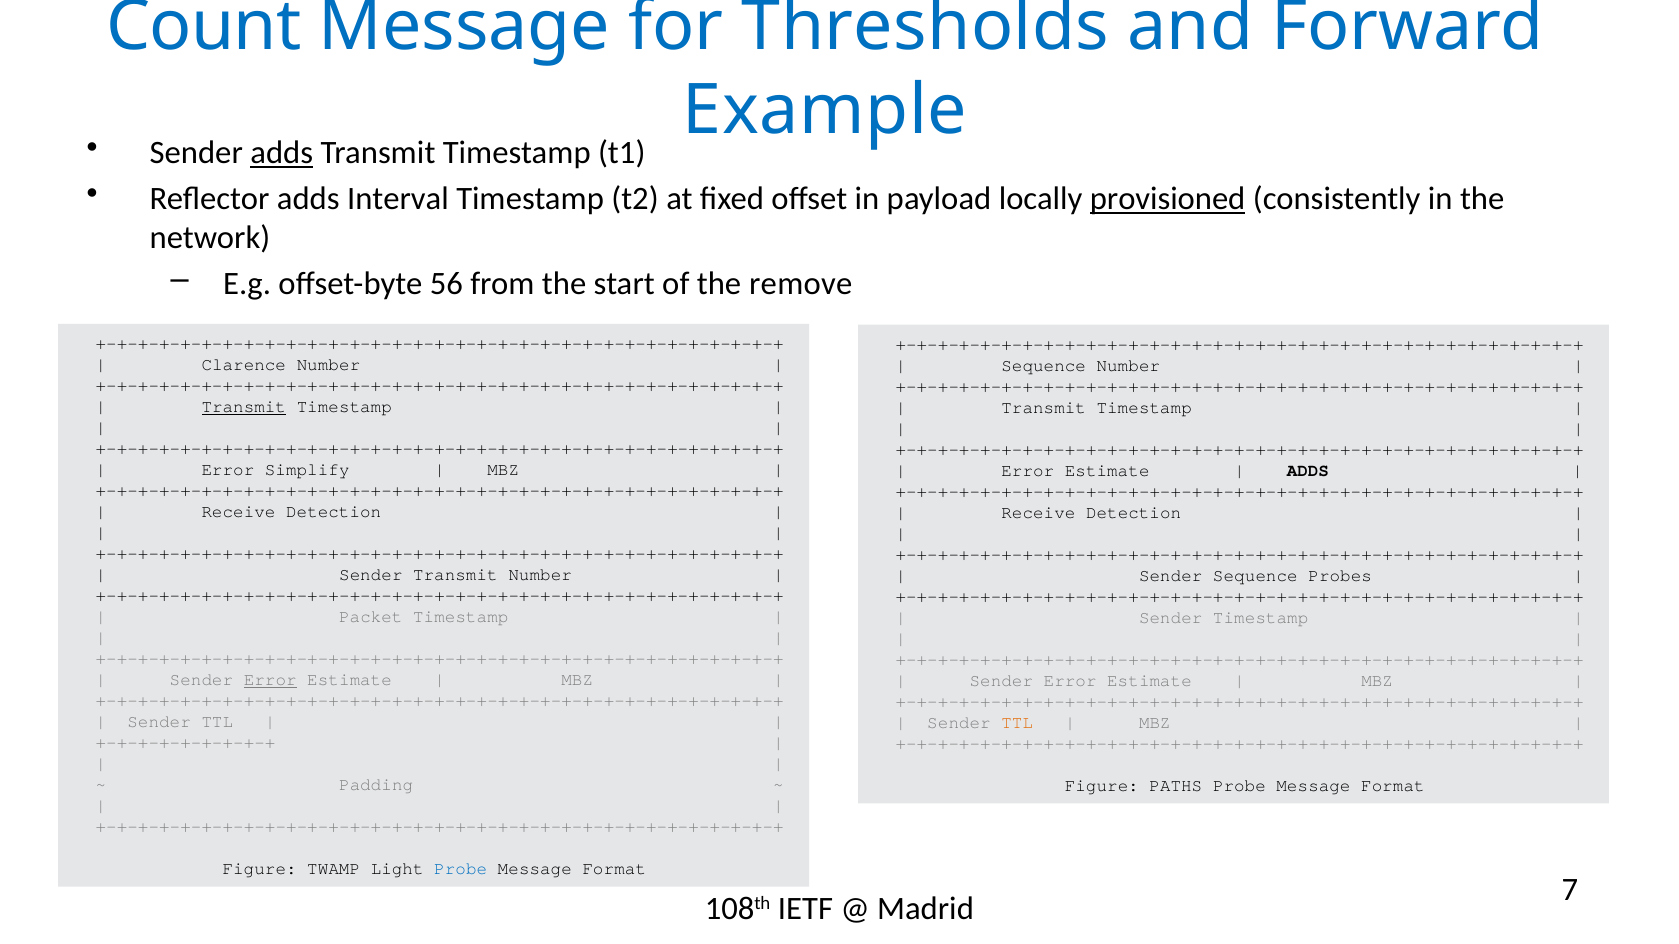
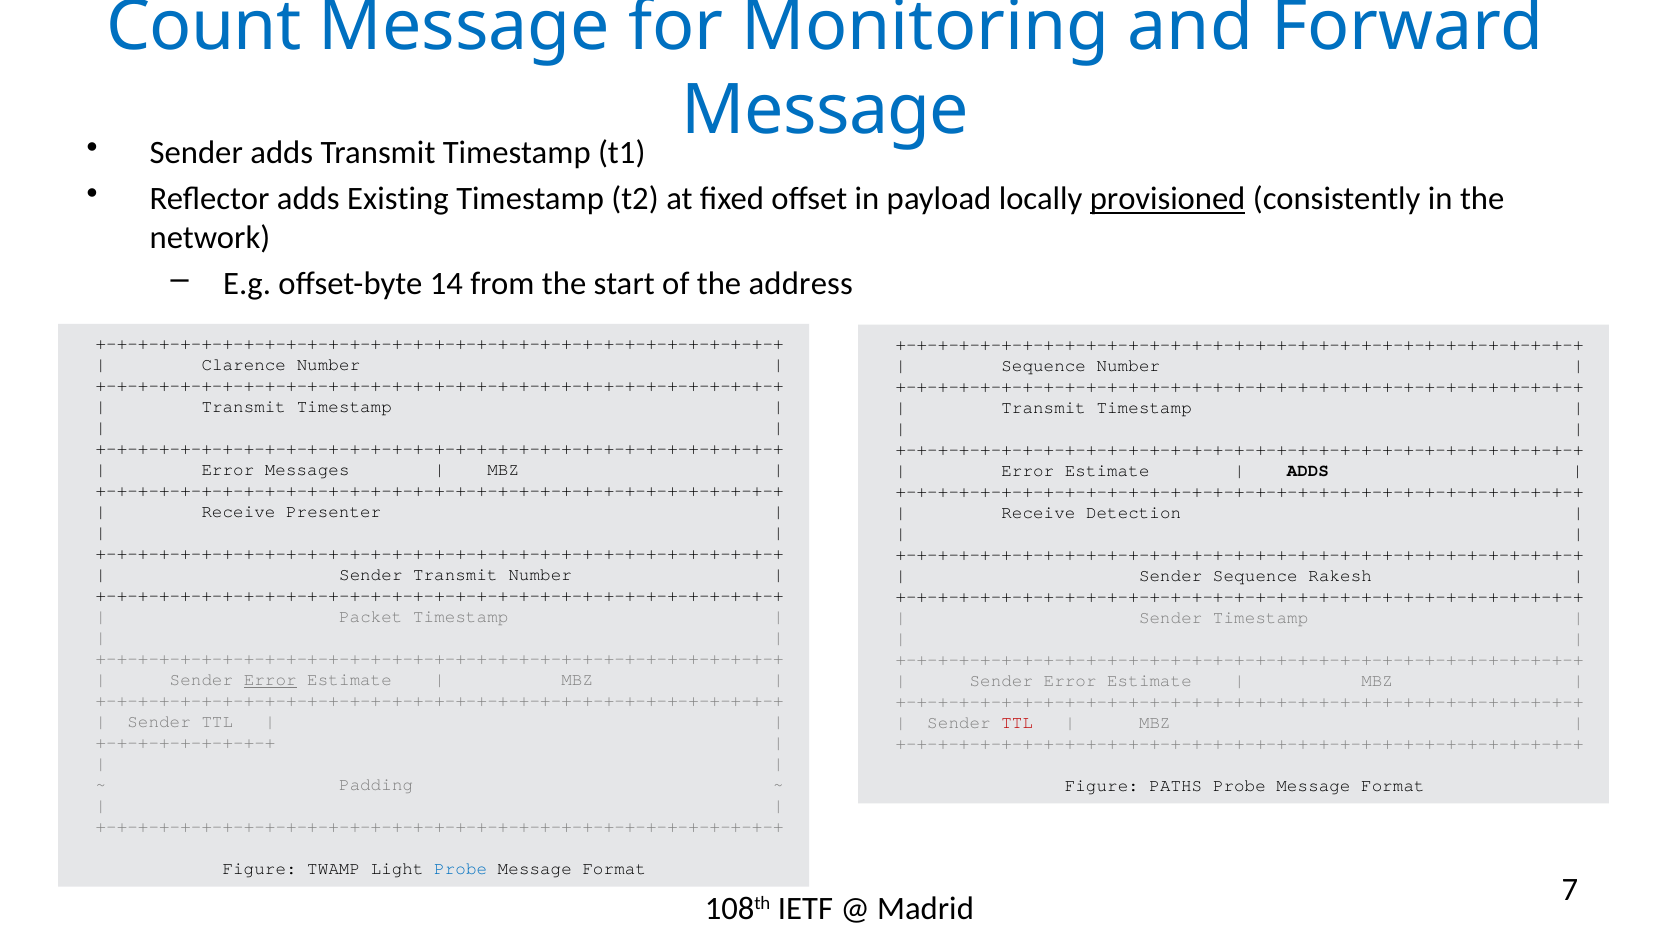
Thresholds: Thresholds -> Monitoring
Example at (825, 110): Example -> Message
adds at (282, 153) underline: present -> none
Interval: Interval -> Existing
56: 56 -> 14
remove: remove -> address
Transmit at (244, 407) underline: present -> none
Simplify: Simplify -> Messages
Detection at (334, 512): Detection -> Presenter
Probes: Probes -> Rakesh
TTL at (1017, 723) colour: orange -> red
